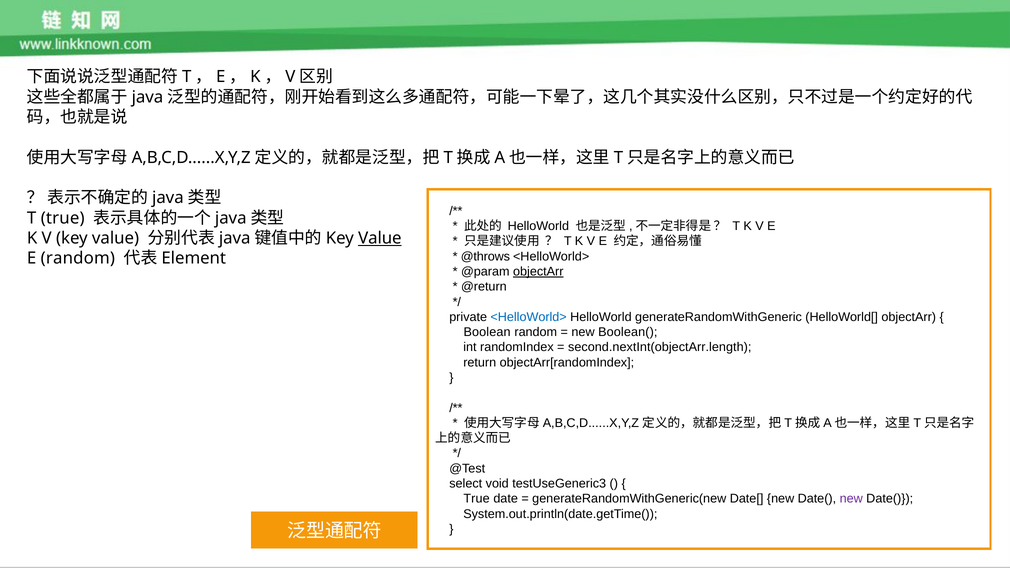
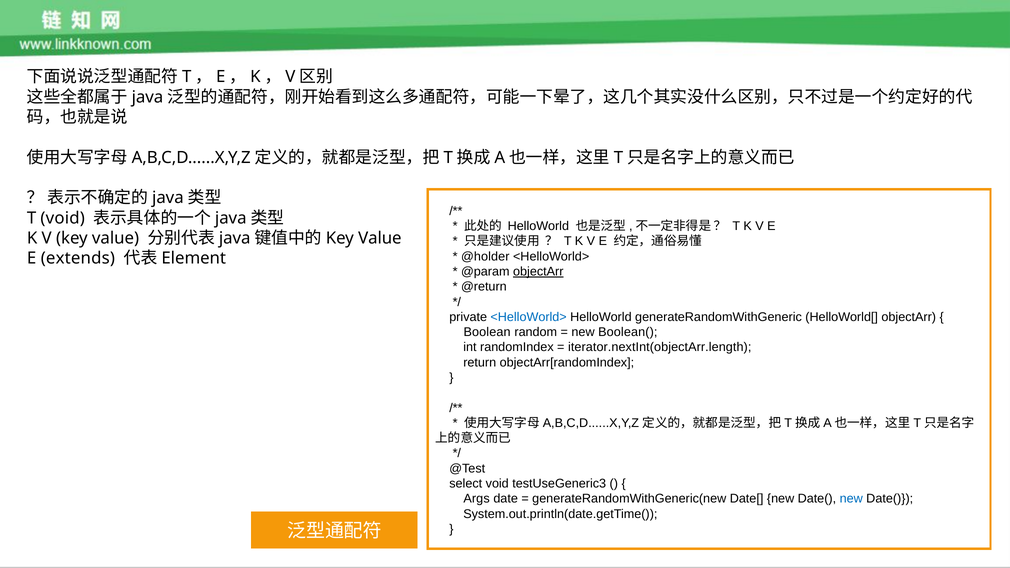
T true: true -> void
Value at (380, 238) underline: present -> none
@throws: @throws -> @holder
E random: random -> extends
second.nextInt(objectArr.length: second.nextInt(objectArr.length -> iterator.nextInt(objectArr.length
True at (477, 499): True -> Args
new at (851, 499) colour: purple -> blue
